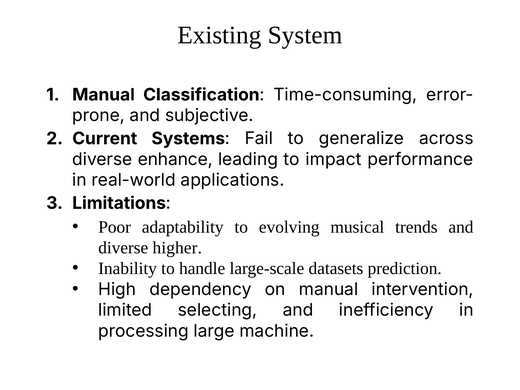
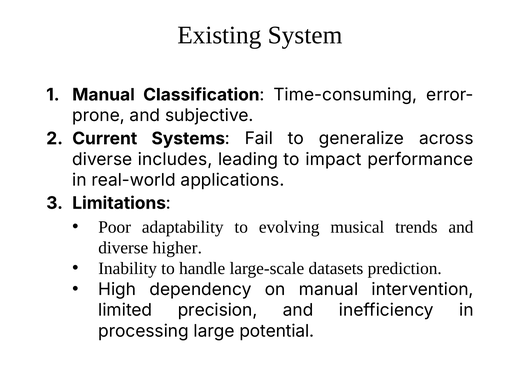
enhance: enhance -> includes
selecting: selecting -> precision
machine: machine -> potential
